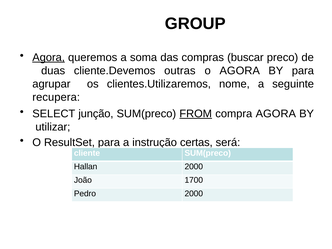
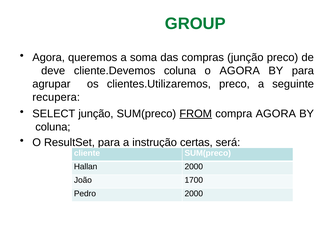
GROUP colour: black -> green
Agora at (49, 57) underline: present -> none
compras buscar: buscar -> junção
duas: duas -> deve
cliente.Devemos outras: outras -> coluna
clientes.Utilizaremos nome: nome -> preco
utilizar at (53, 127): utilizar -> coluna
